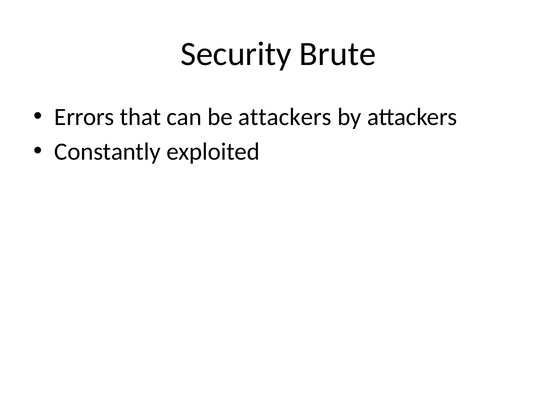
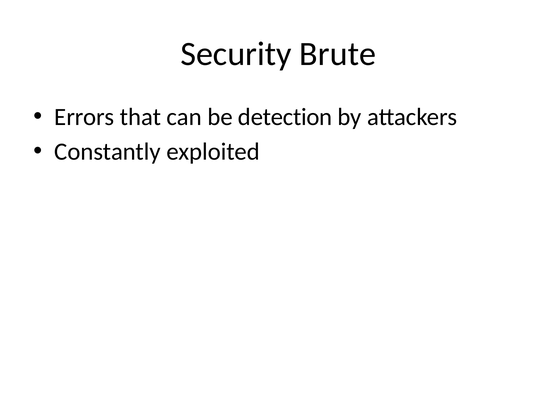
be attackers: attackers -> detection
